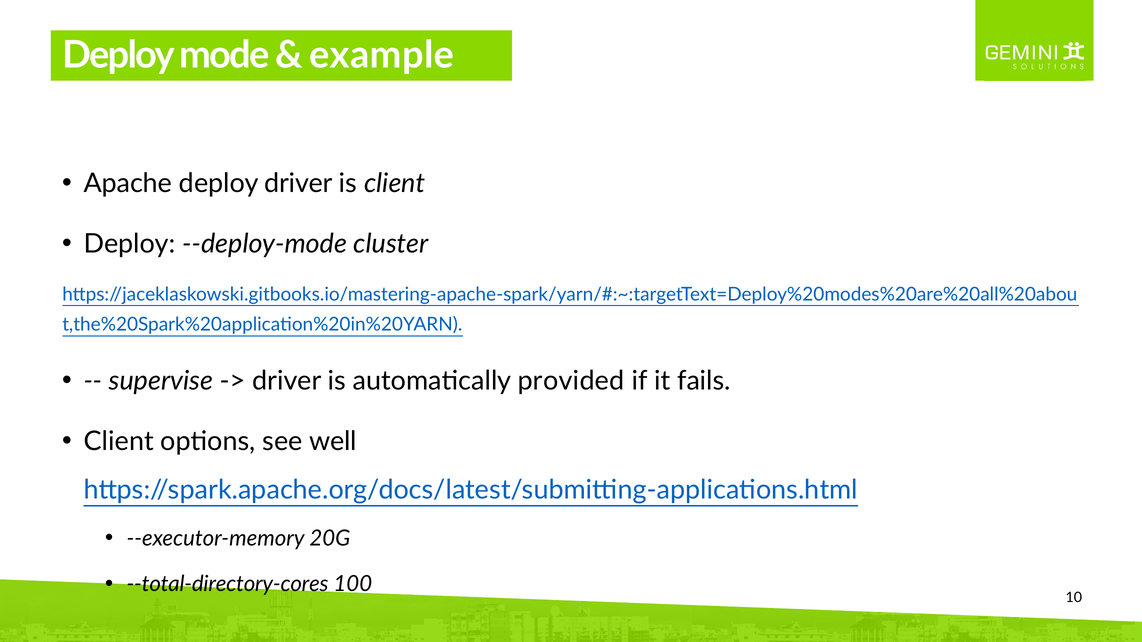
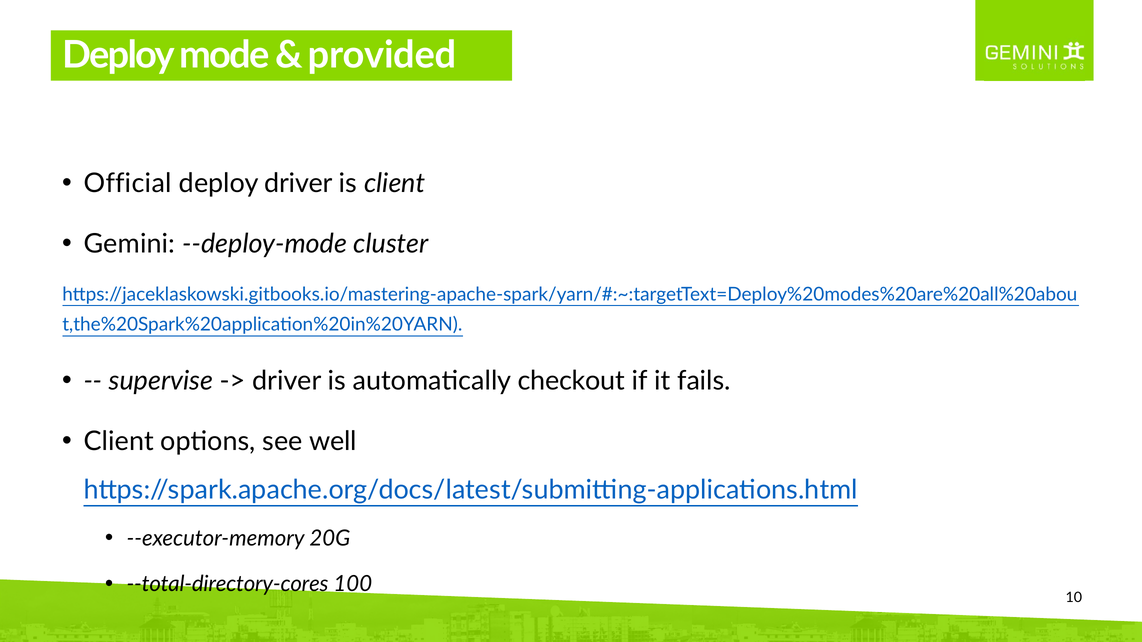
example: example -> provided
Apache: Apache -> Official
Deploy at (130, 244): Deploy -> Gemini
provided: provided -> checkout
